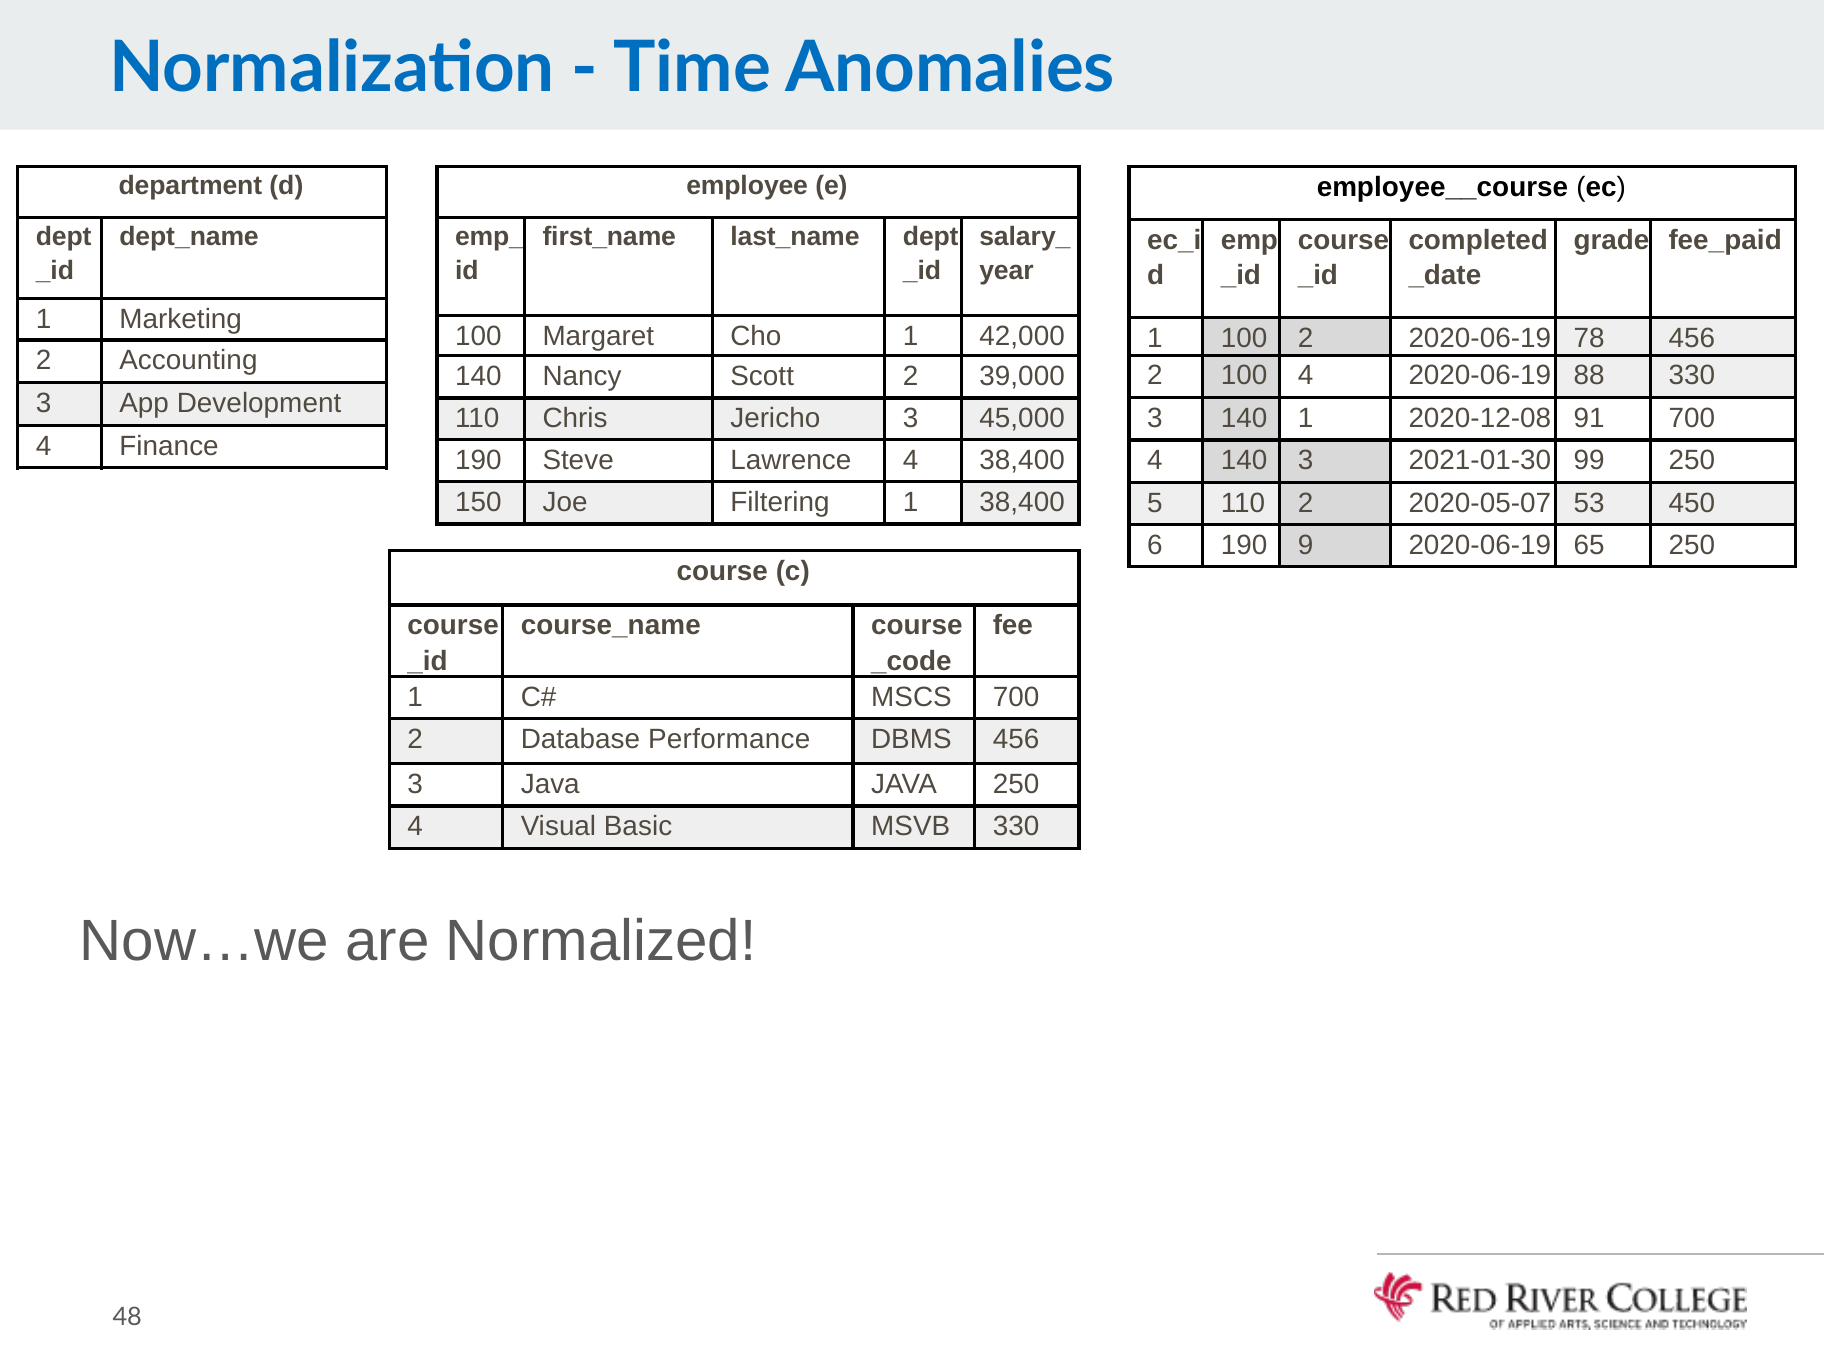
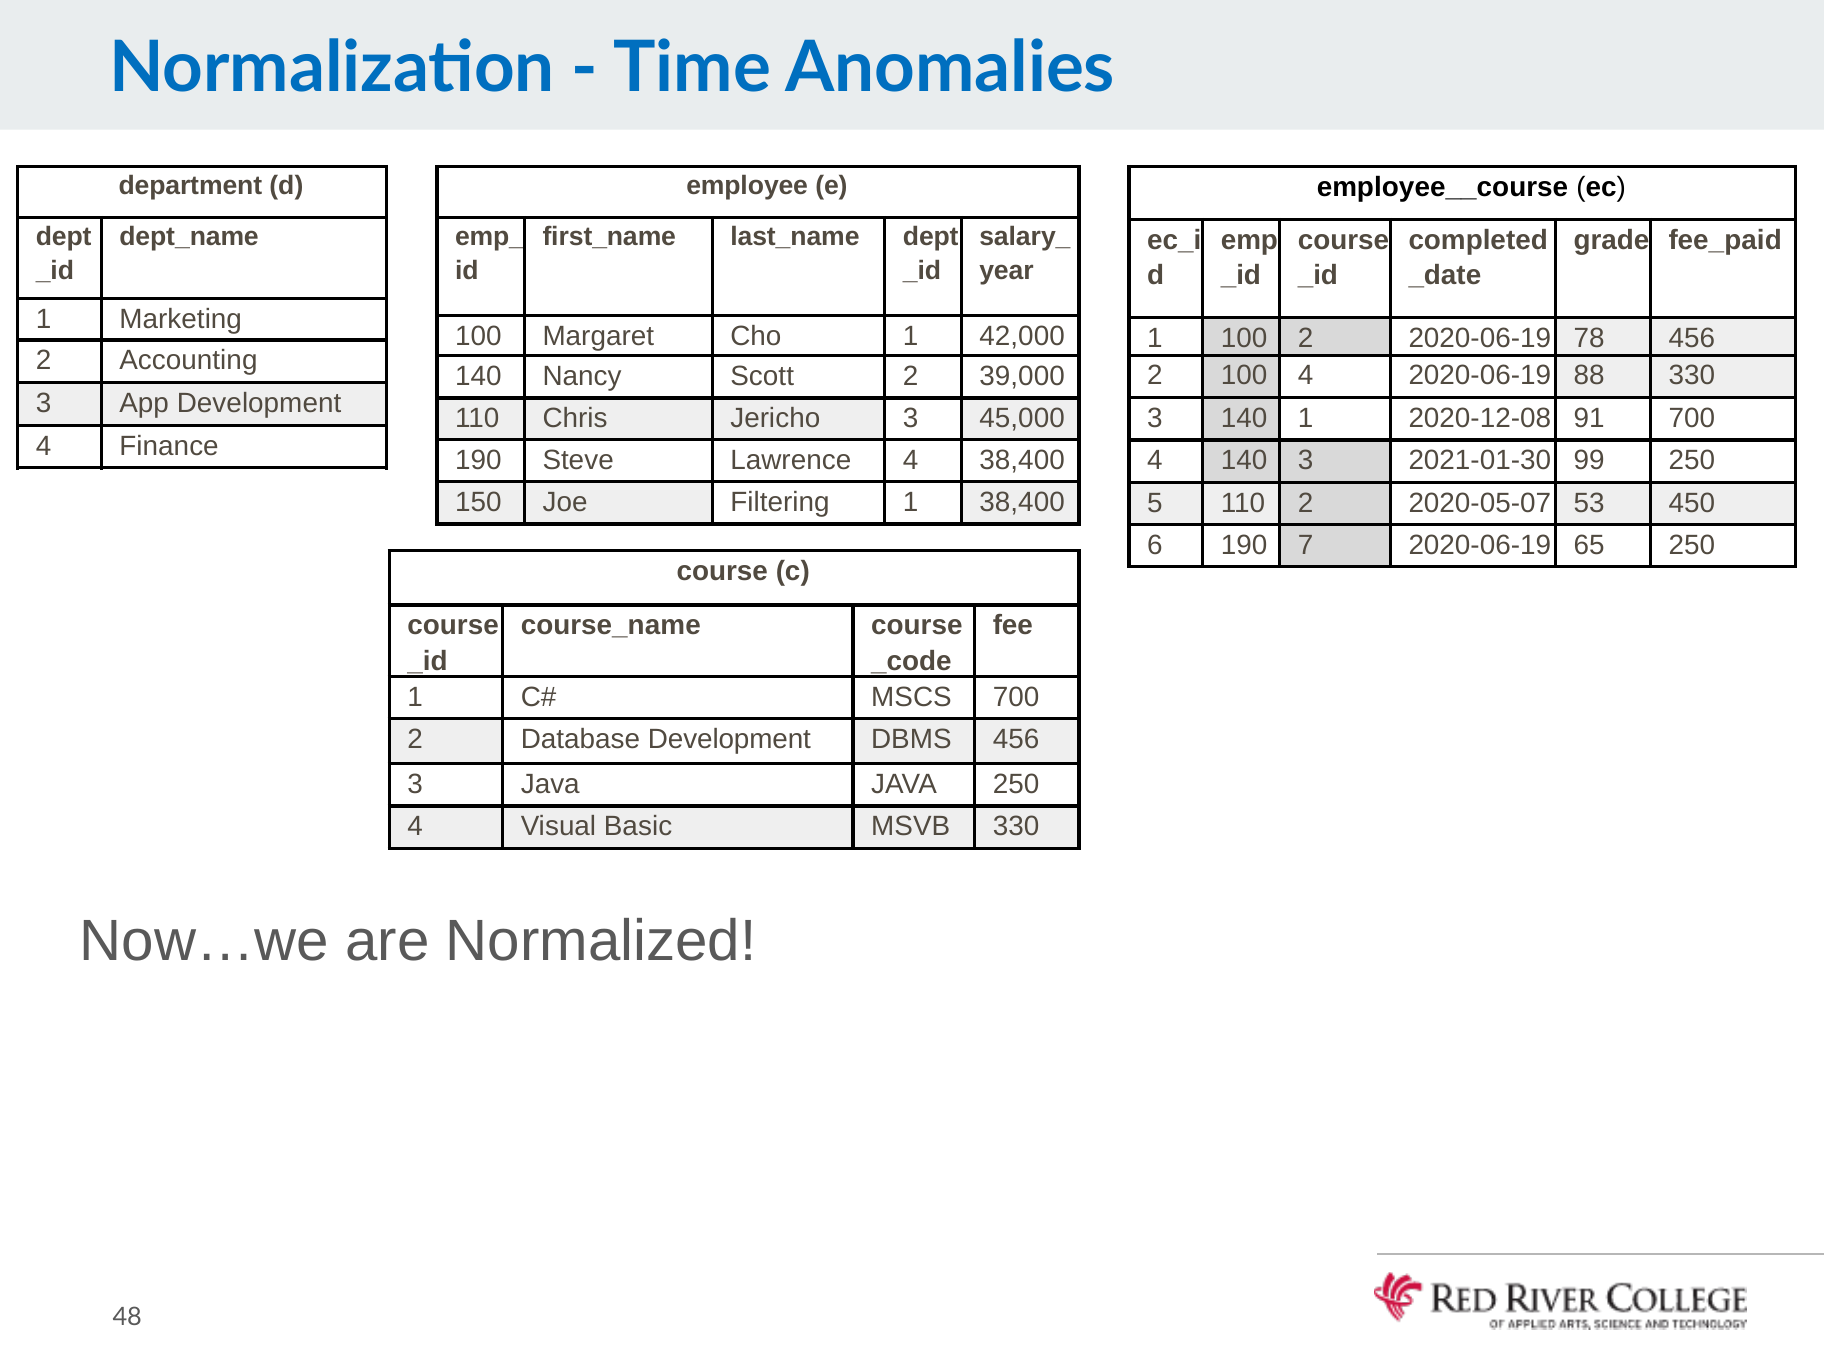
9: 9 -> 7
Database Performance: Performance -> Development
